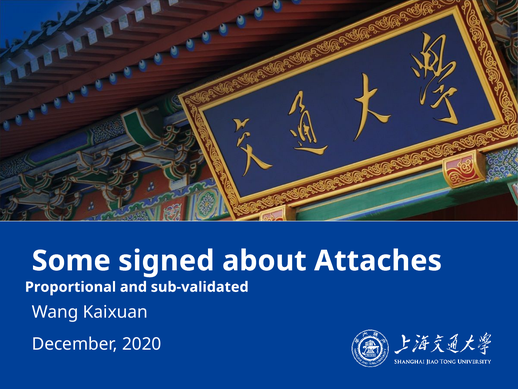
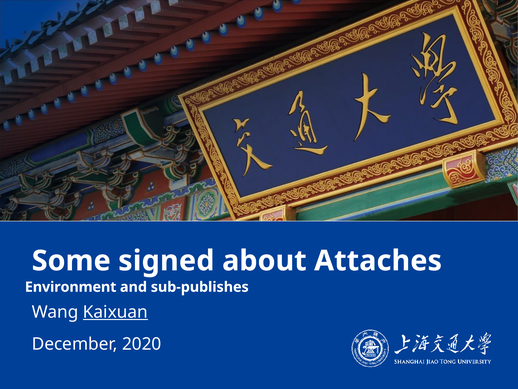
Proportional: Proportional -> Environment
sub-validated: sub-validated -> sub-publishes
Kaixuan underline: none -> present
